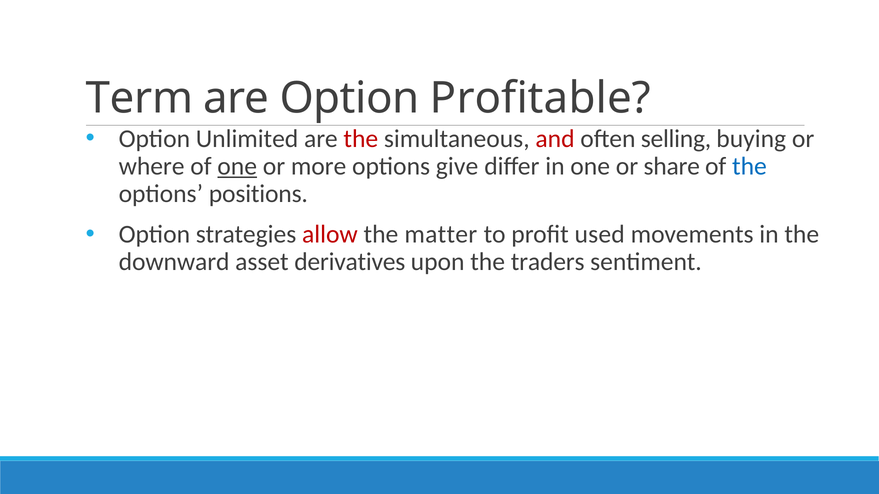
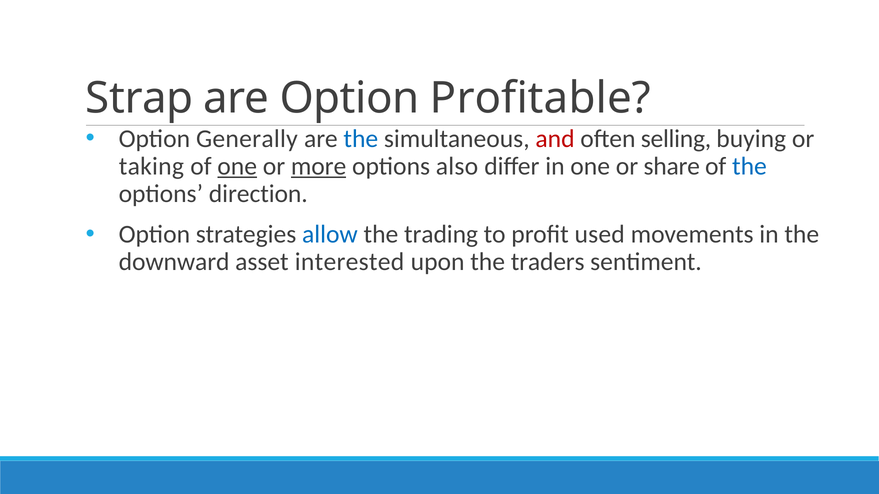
Term: Term -> Strap
Unlimited: Unlimited -> Generally
the at (361, 139) colour: red -> blue
where: where -> taking
more underline: none -> present
give: give -> also
positions: positions -> direction
allow colour: red -> blue
matter: matter -> trading
derivatives: derivatives -> interested
